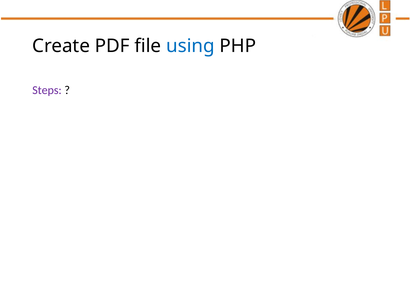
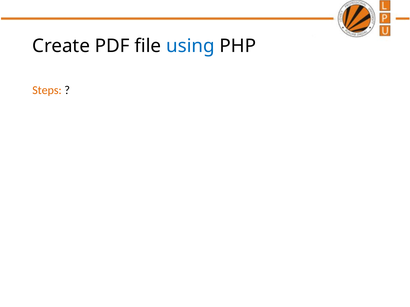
Steps colour: purple -> orange
